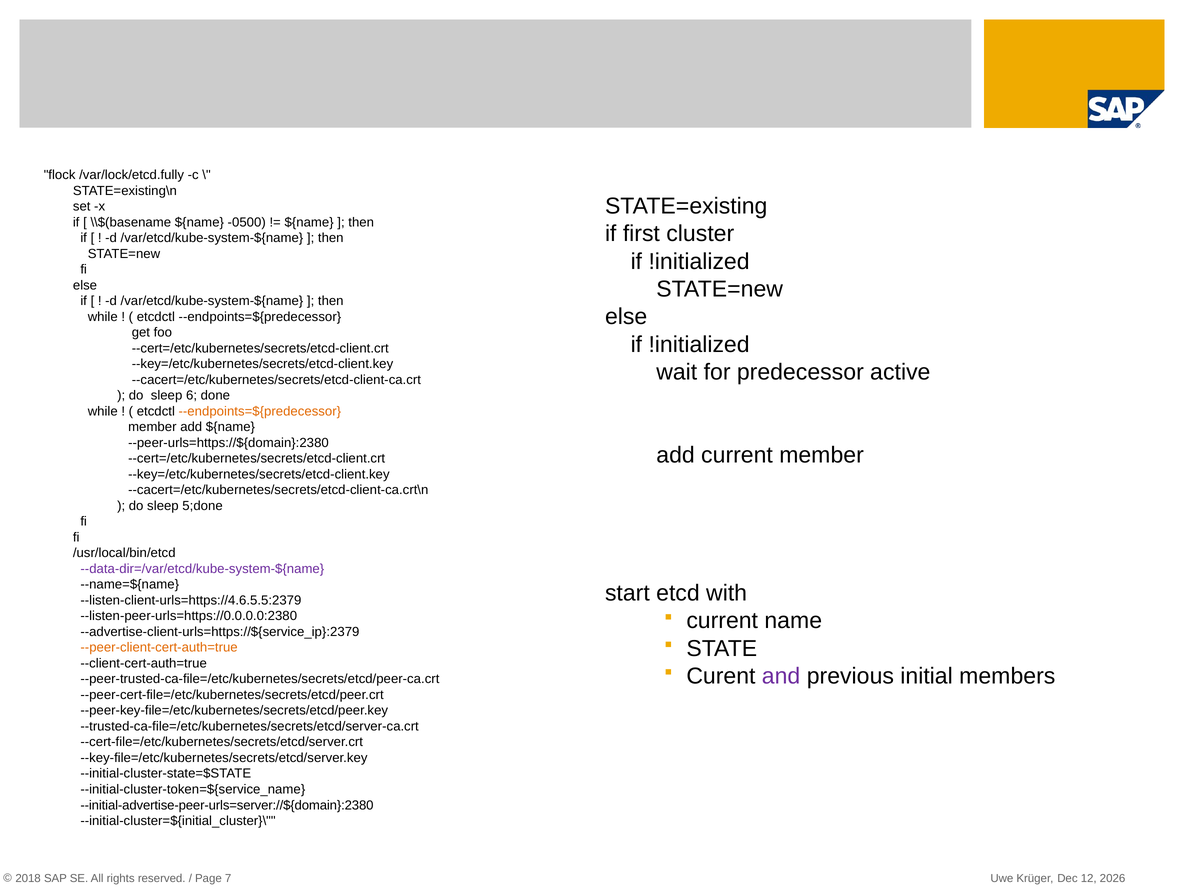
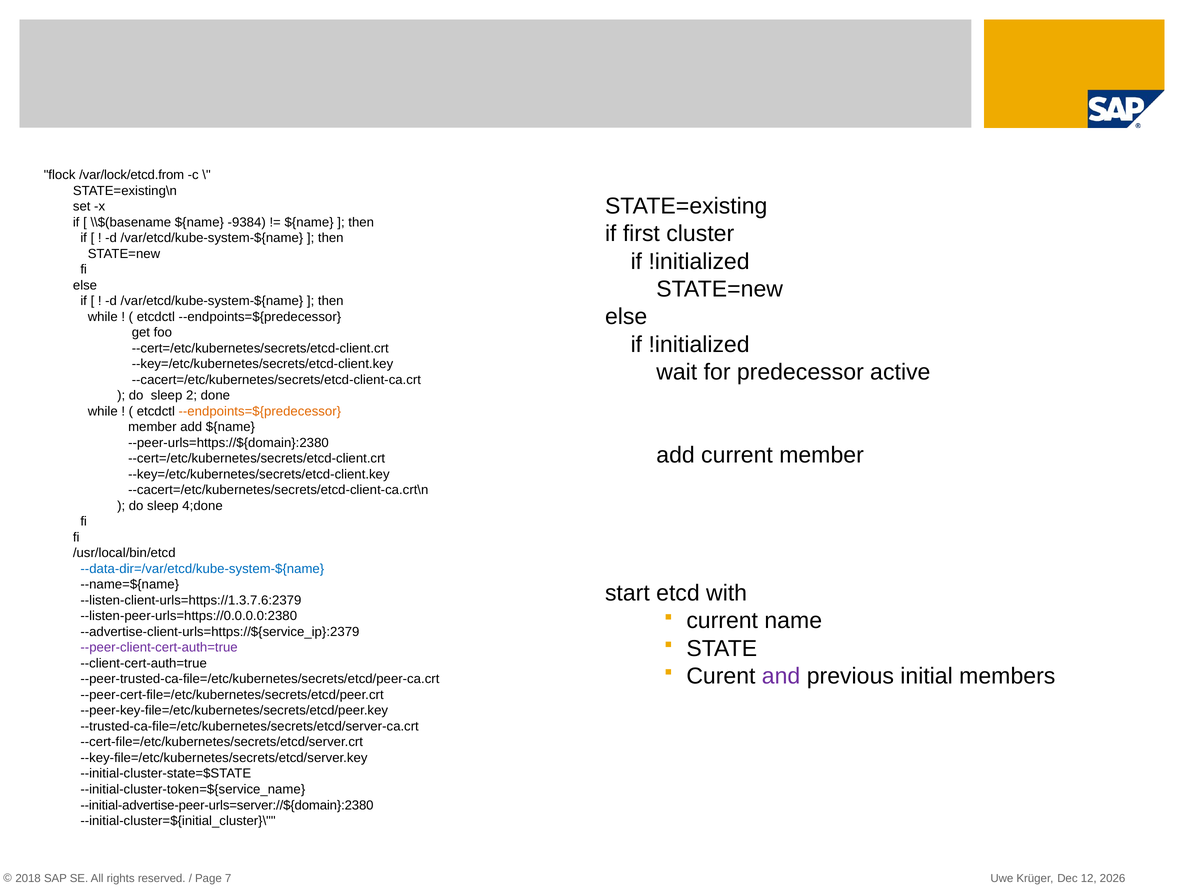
/var/lock/etcd.fully: /var/lock/etcd.fully -> /var/lock/etcd.from
-0500: -0500 -> -9384
6: 6 -> 2
5;done: 5;done -> 4;done
--data-dir=/var/etcd/kube-system-${name colour: purple -> blue
--listen-client-urls=https://4.6.5.5:2379: --listen-client-urls=https://4.6.5.5:2379 -> --listen-client-urls=https://1.3.7.6:2379
--peer-client-cert-auth=true colour: orange -> purple
